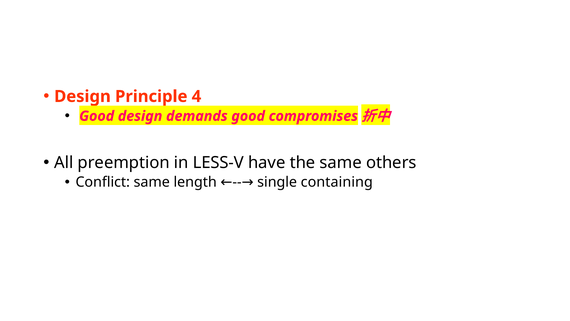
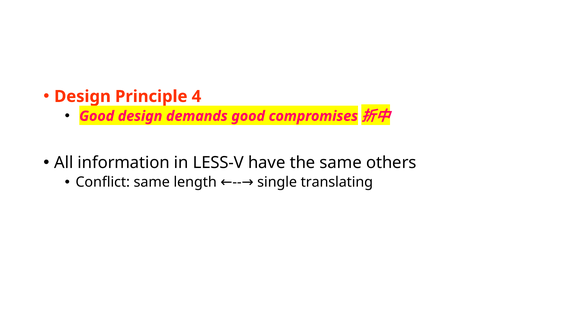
preemption: preemption -> information
containing: containing -> translating
